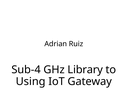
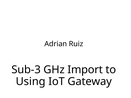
Sub-4: Sub-4 -> Sub-3
Library: Library -> Import
